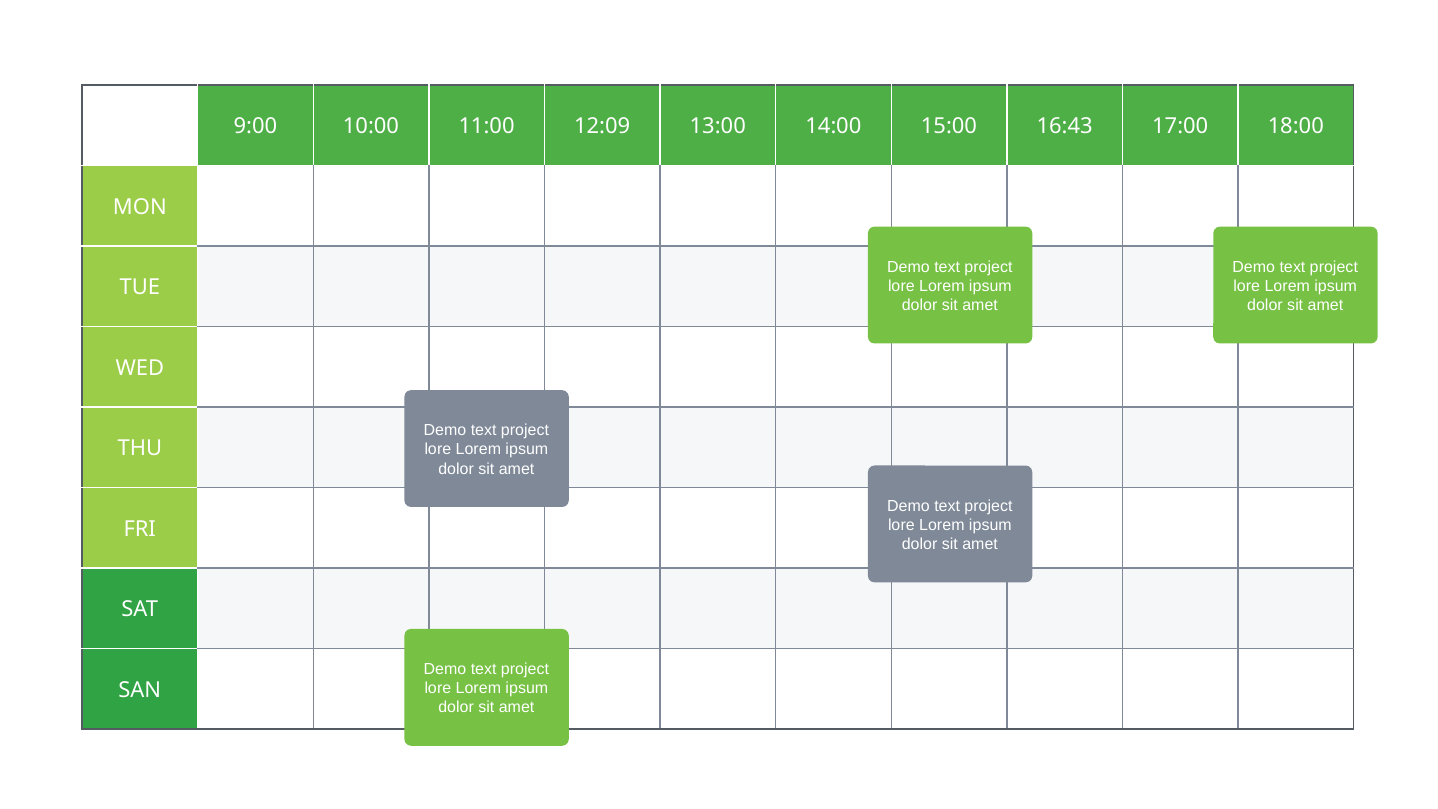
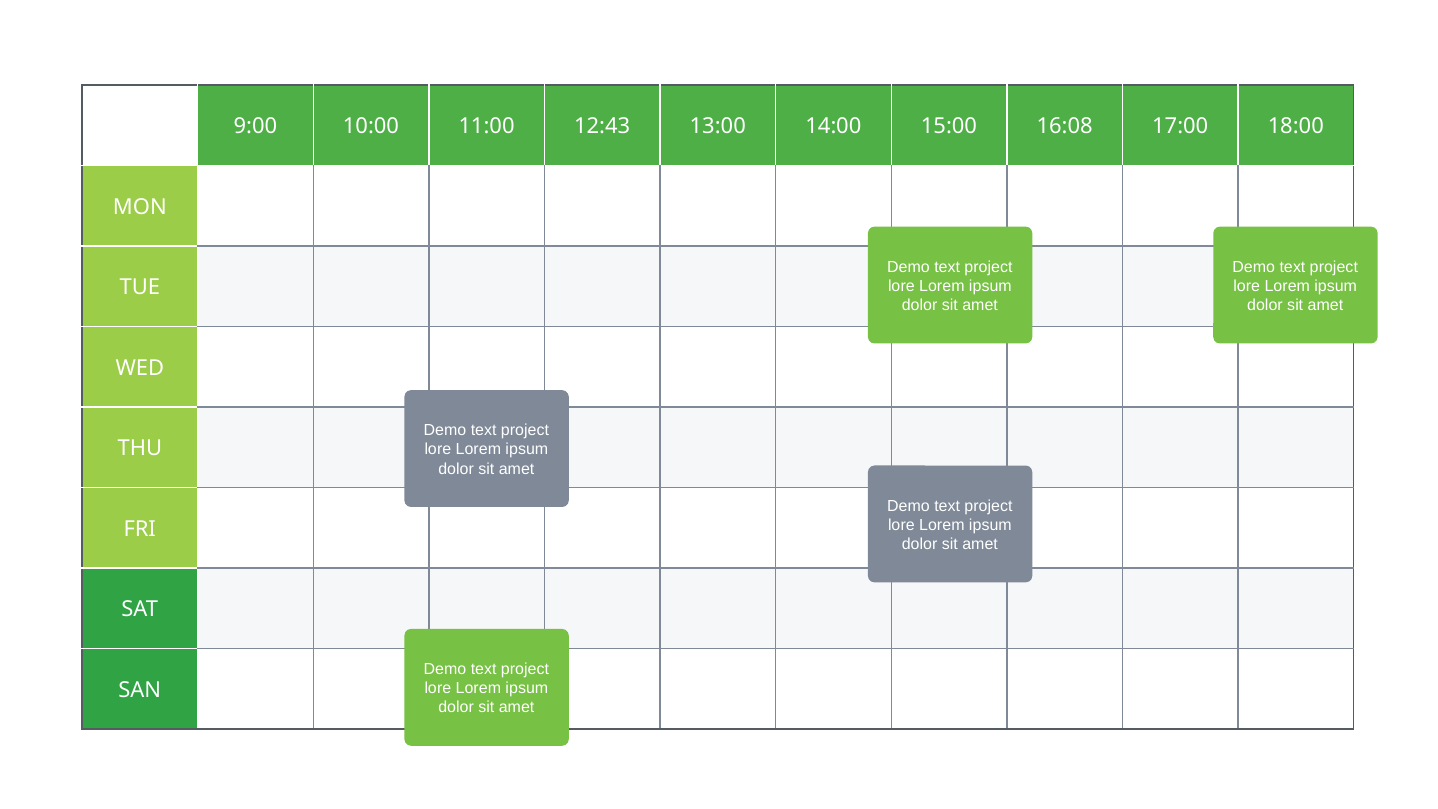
12:09: 12:09 -> 12:43
16:43: 16:43 -> 16:08
